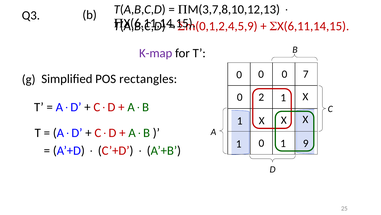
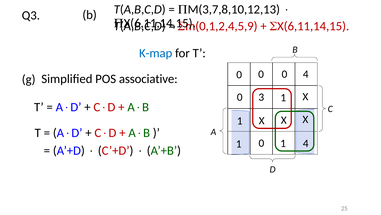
K-map colour: purple -> blue
7 at (306, 74): 7 -> 4
rectangles: rectangles -> associative
2: 2 -> 3
9 at (306, 143): 9 -> 4
